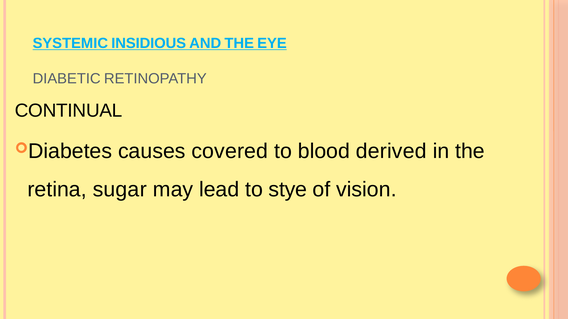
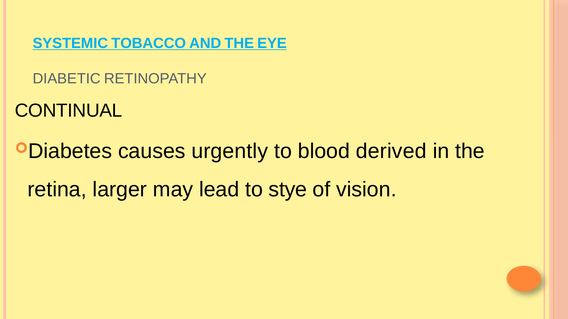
INSIDIOUS: INSIDIOUS -> TOBACCO
covered: covered -> urgently
sugar: sugar -> larger
